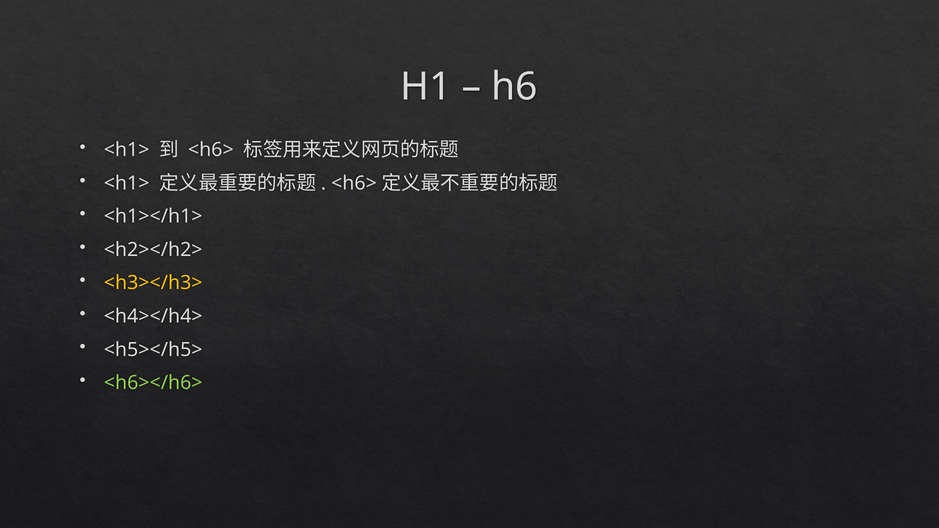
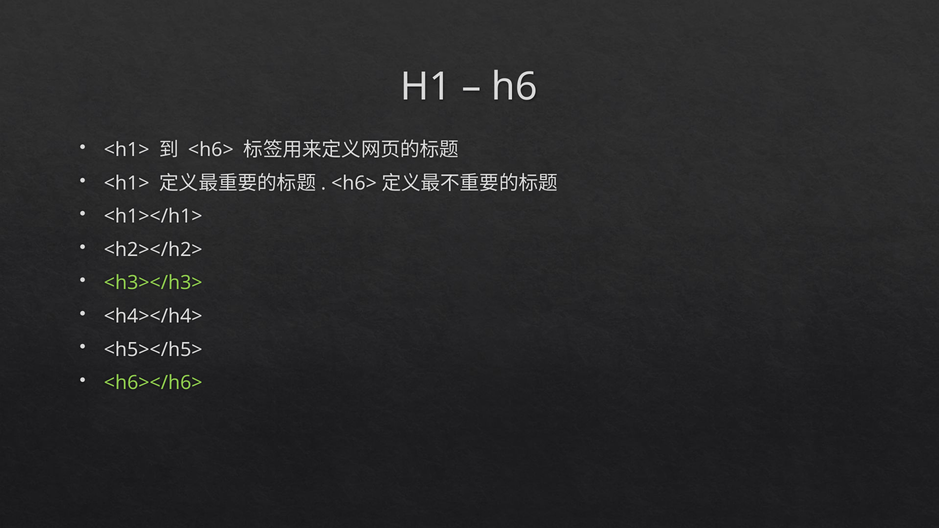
<h3></h3> colour: yellow -> light green
